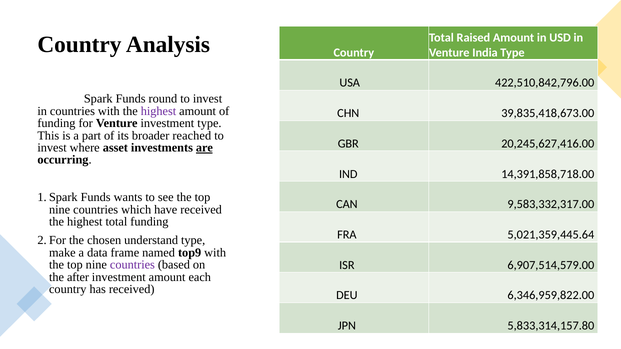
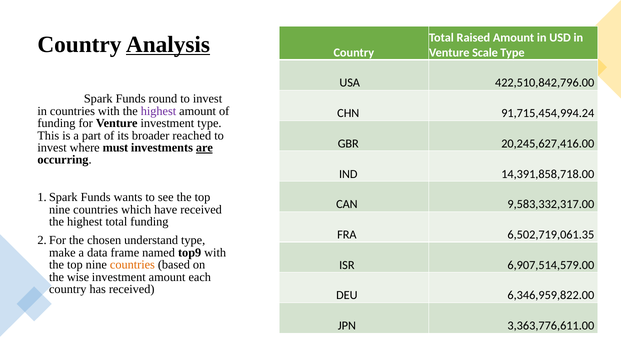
Analysis underline: none -> present
India: India -> Scale
39,835,418,673.00: 39,835,418,673.00 -> 91,715,454,994.24
asset: asset -> must
5,021,359,445.64: 5,021,359,445.64 -> 6,502,719,061.35
countries at (132, 265) colour: purple -> orange
after: after -> wise
5,833,314,157.80: 5,833,314,157.80 -> 3,363,776,611.00
